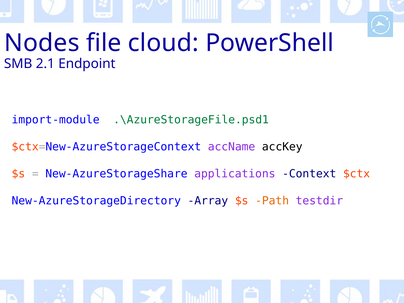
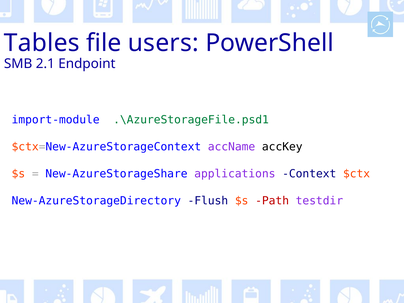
Nodes: Nodes -> Tables
cloud: cloud -> users
Array: Array -> Flush
Path colour: orange -> red
